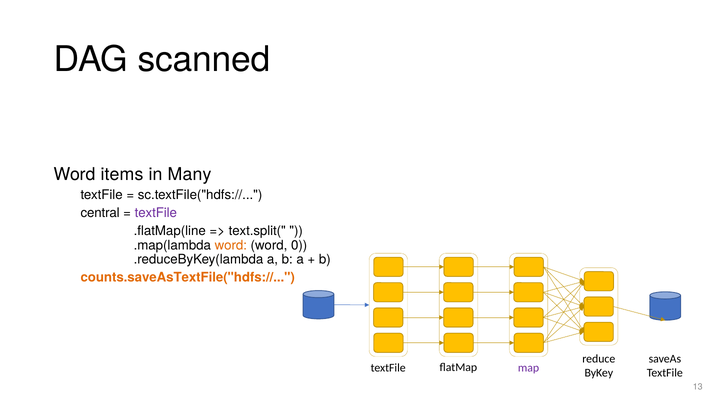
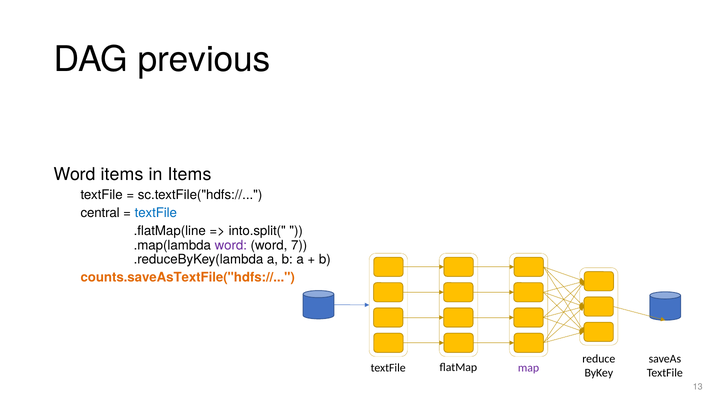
scanned: scanned -> previous
in Many: Many -> Items
textFile at (156, 213) colour: purple -> blue
text.split(: text.split( -> into.split(
word at (231, 245) colour: orange -> purple
0: 0 -> 7
